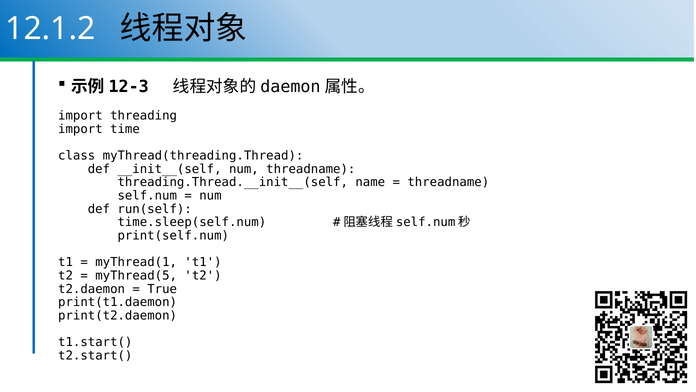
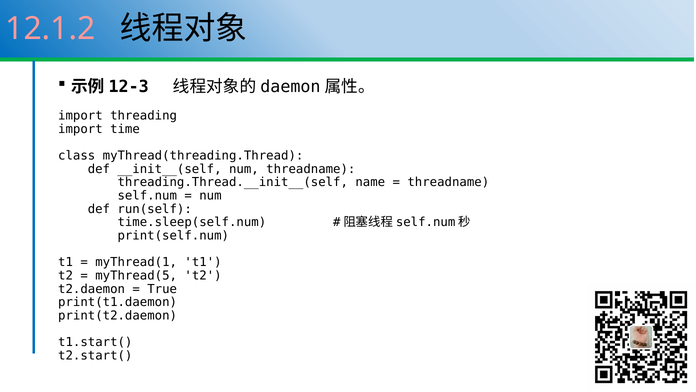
12.1.2 colour: white -> pink
